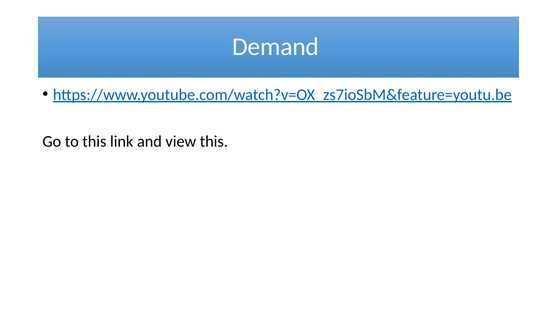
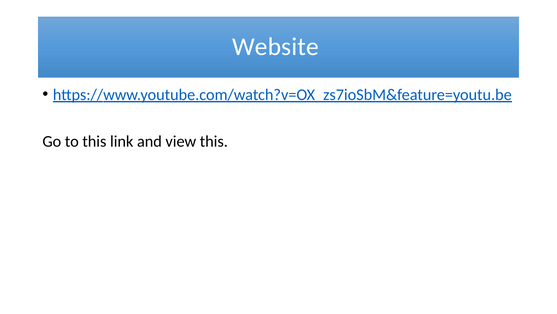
Demand: Demand -> Website
